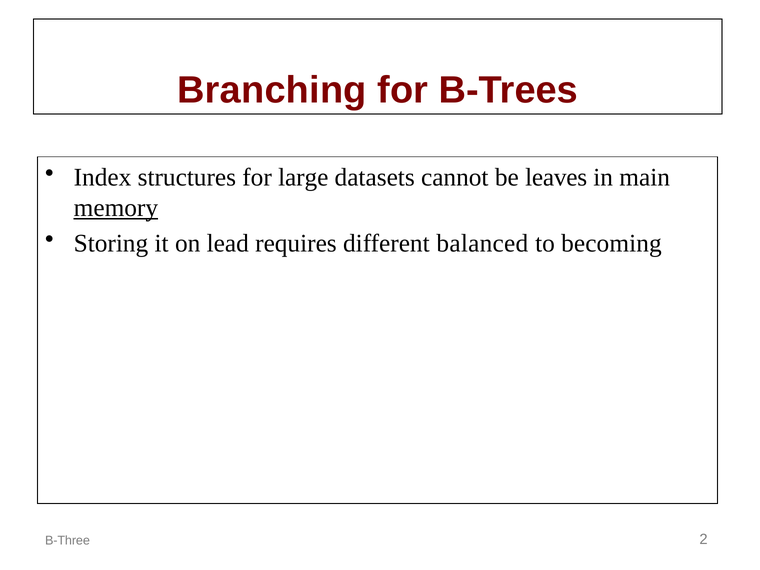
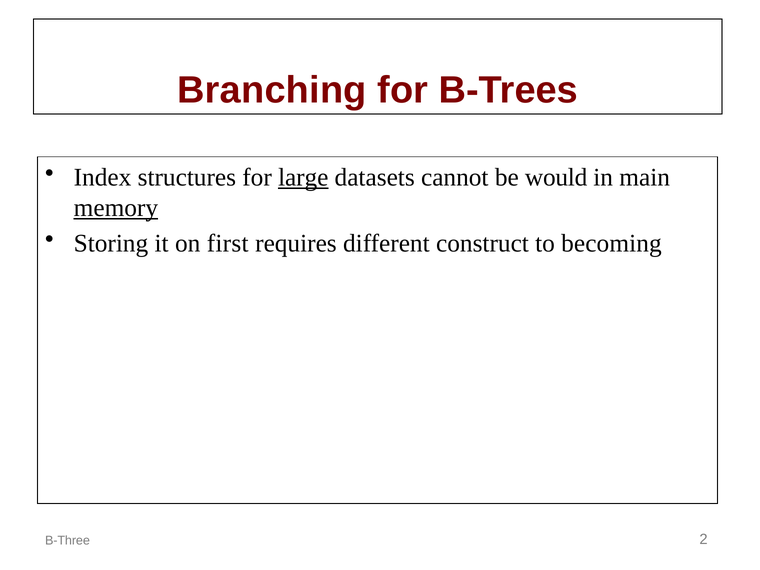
large underline: none -> present
leaves: leaves -> would
lead: lead -> first
balanced: balanced -> construct
